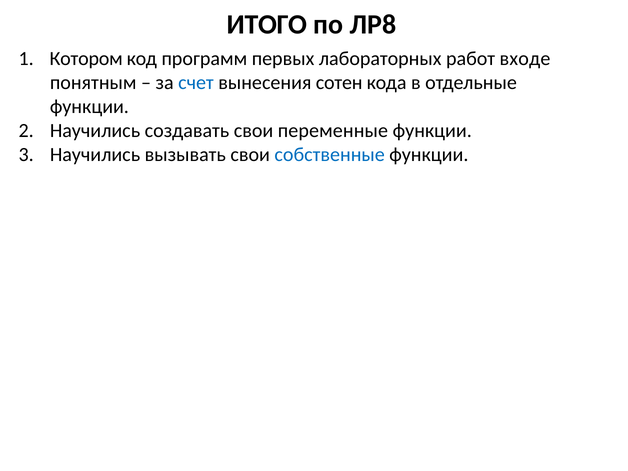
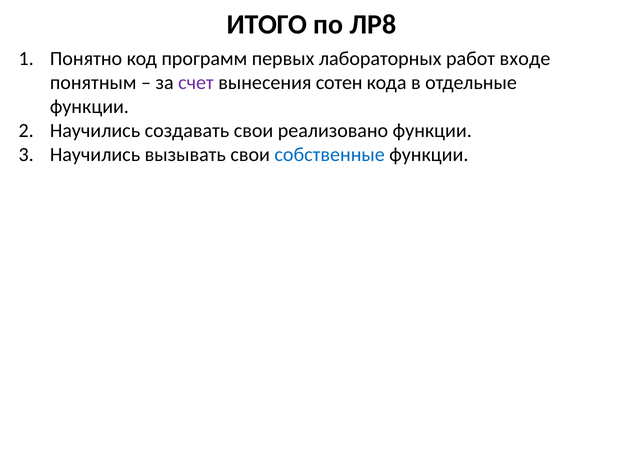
Котором: Котором -> Понятно
счет colour: blue -> purple
переменные: переменные -> реализовано
